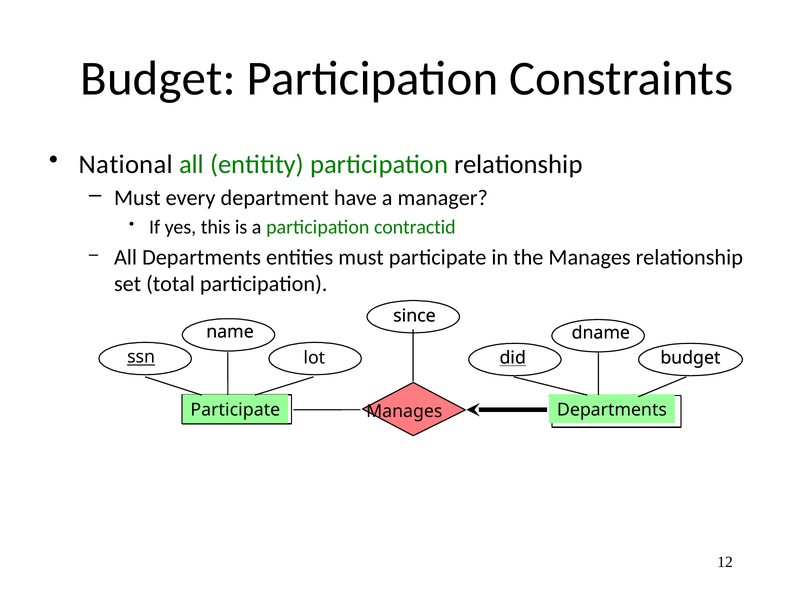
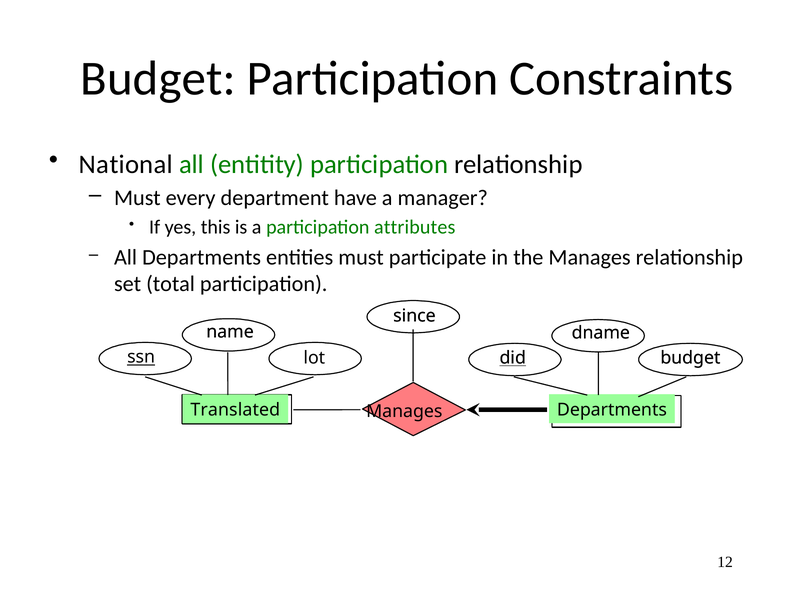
contractid: contractid -> attributes
Participate at (235, 410): Participate -> Translated
